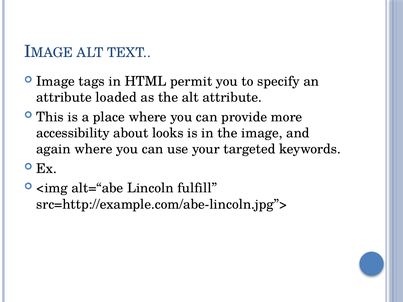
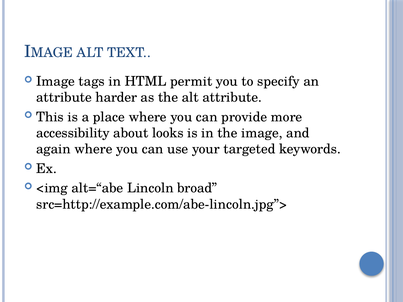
loaded: loaded -> harder
fulfill: fulfill -> broad
